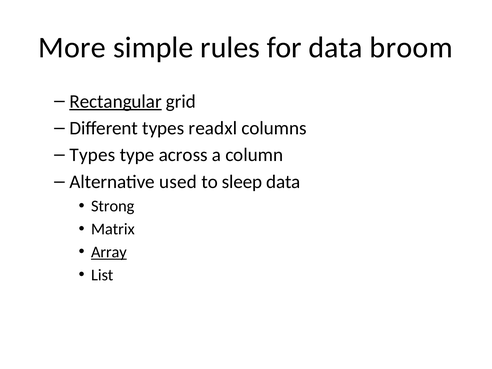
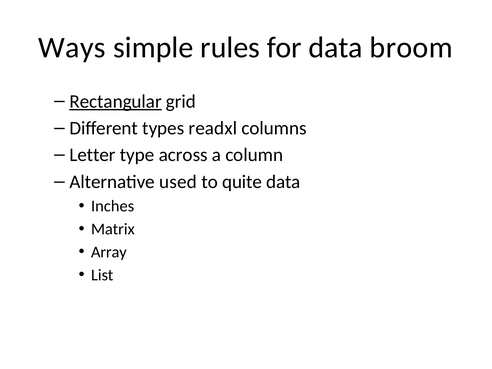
More: More -> Ways
Types at (92, 155): Types -> Letter
sleep: sleep -> quite
Strong: Strong -> Inches
Array underline: present -> none
